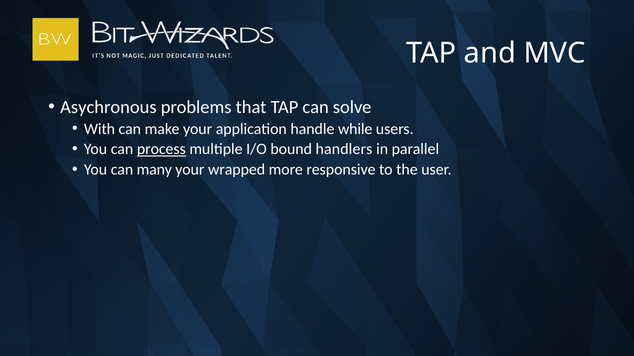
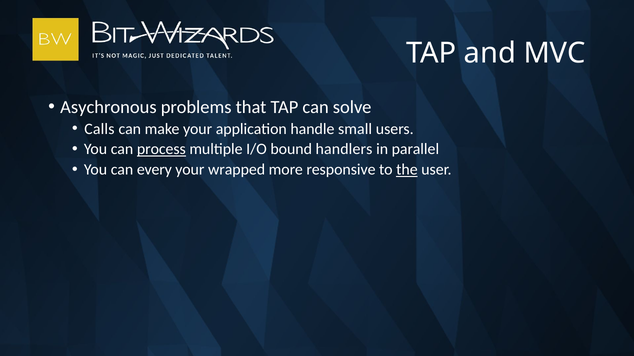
With: With -> Calls
while: while -> small
many: many -> every
the underline: none -> present
